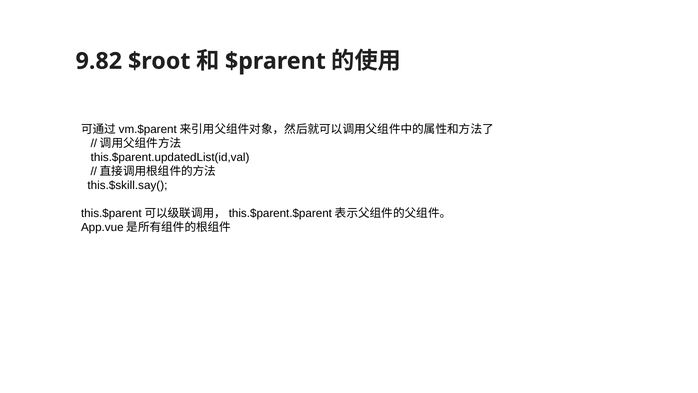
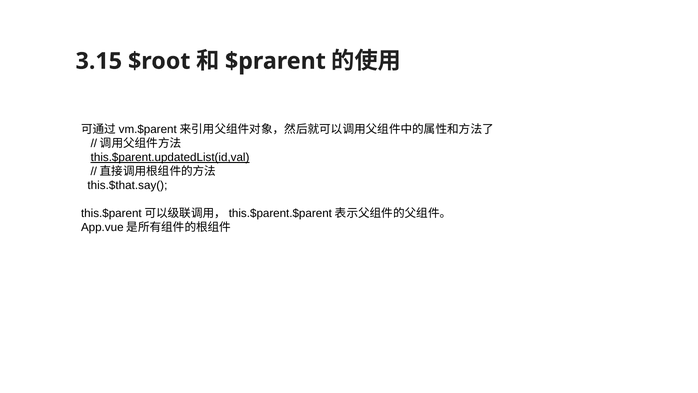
9.82: 9.82 -> 3.15
this.$parent.updatedList(id,val underline: none -> present
this.$skill.say(: this.$skill.say( -> this.$that.say(
